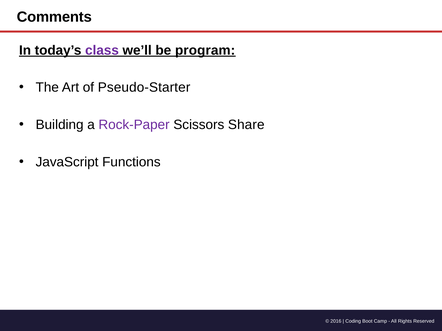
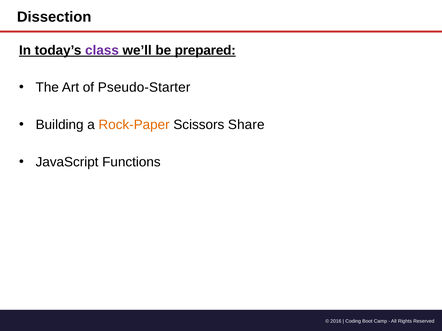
Comments: Comments -> Dissection
program: program -> prepared
Rock-Paper colour: purple -> orange
